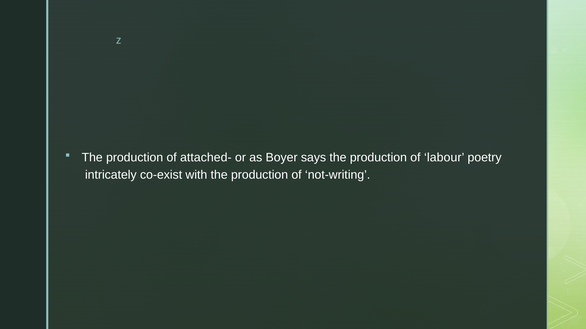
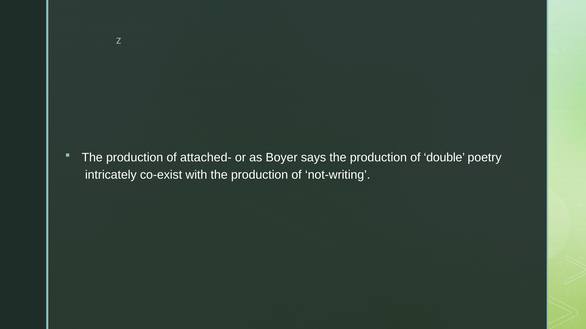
labour: labour -> double
